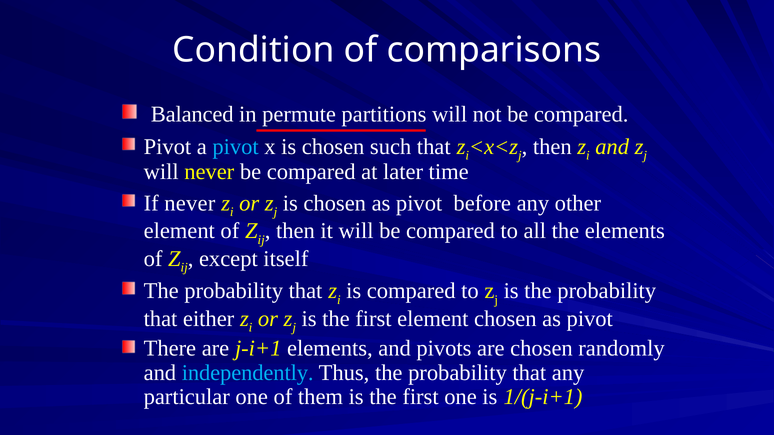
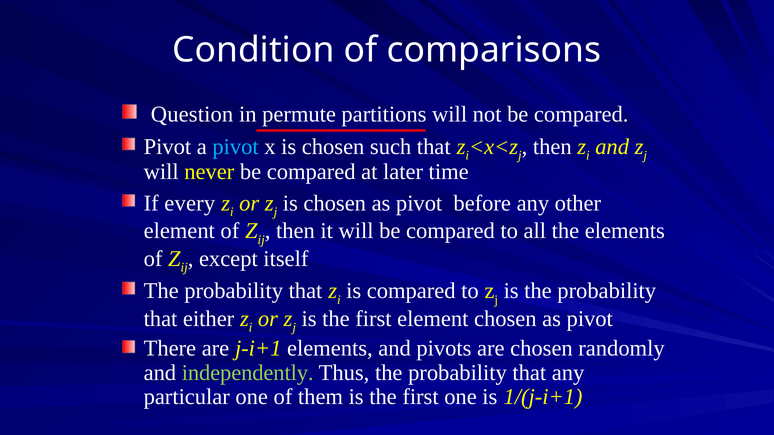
Balanced: Balanced -> Question
If never: never -> every
independently colour: light blue -> light green
